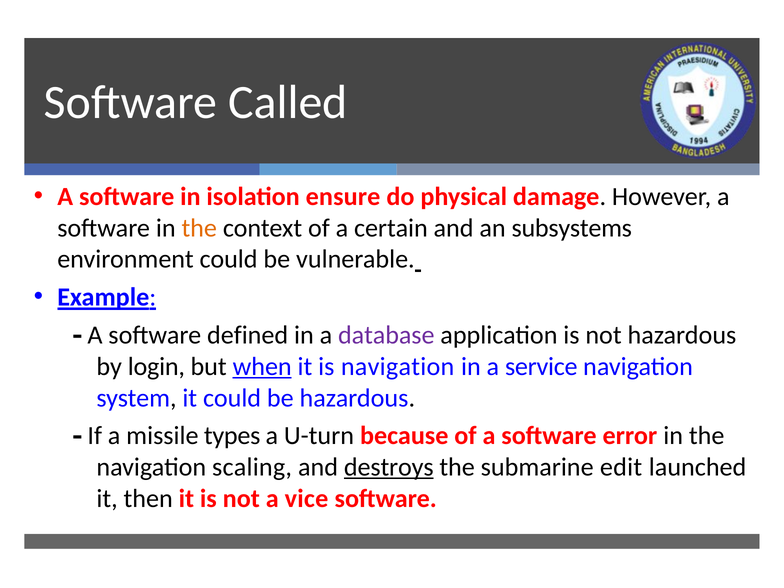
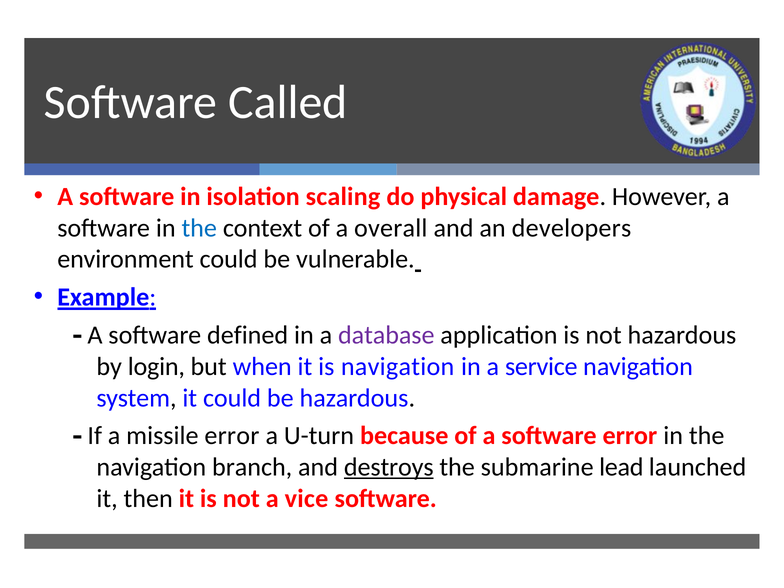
ensure: ensure -> scaling
the at (199, 228) colour: orange -> blue
certain: certain -> overall
subsystems: subsystems -> developers
when underline: present -> none
missile types: types -> error
scaling: scaling -> branch
edit: edit -> lead
